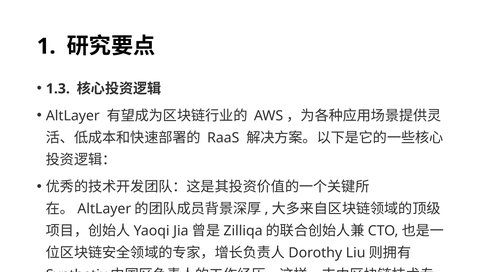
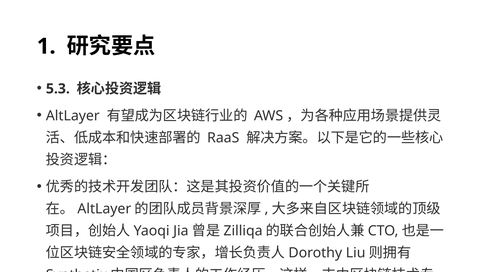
1.3: 1.3 -> 5.3
